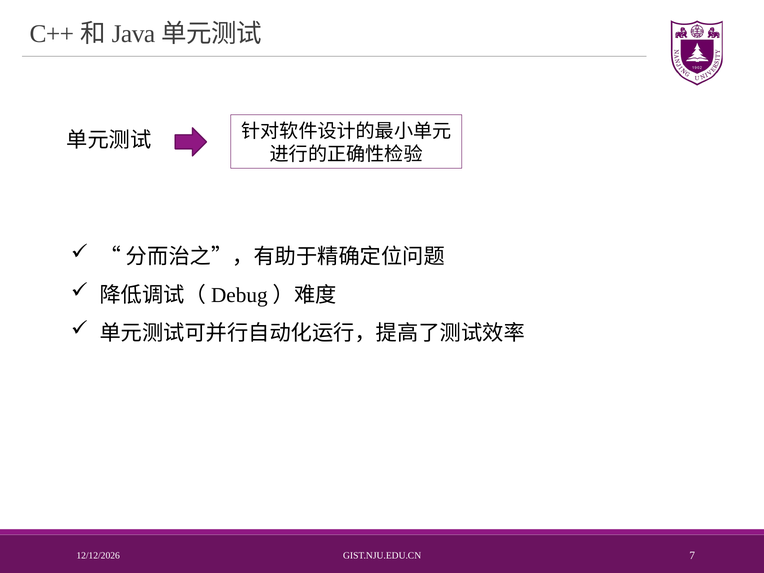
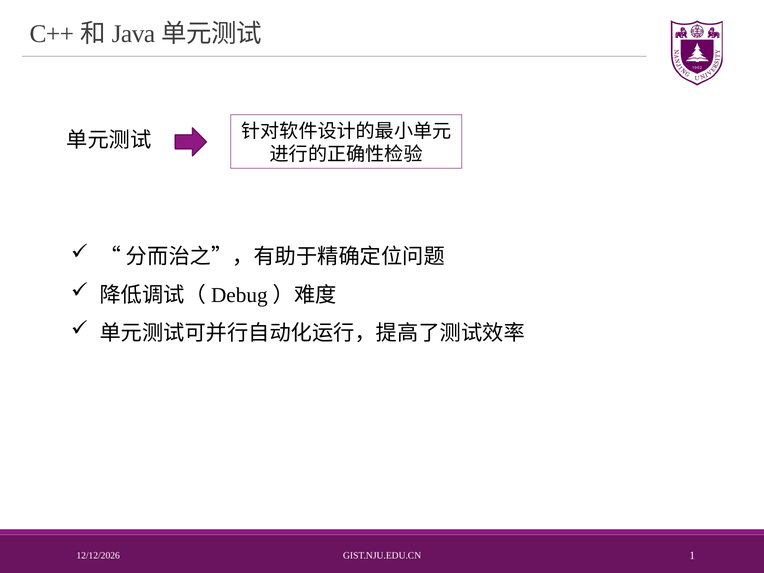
7: 7 -> 1
